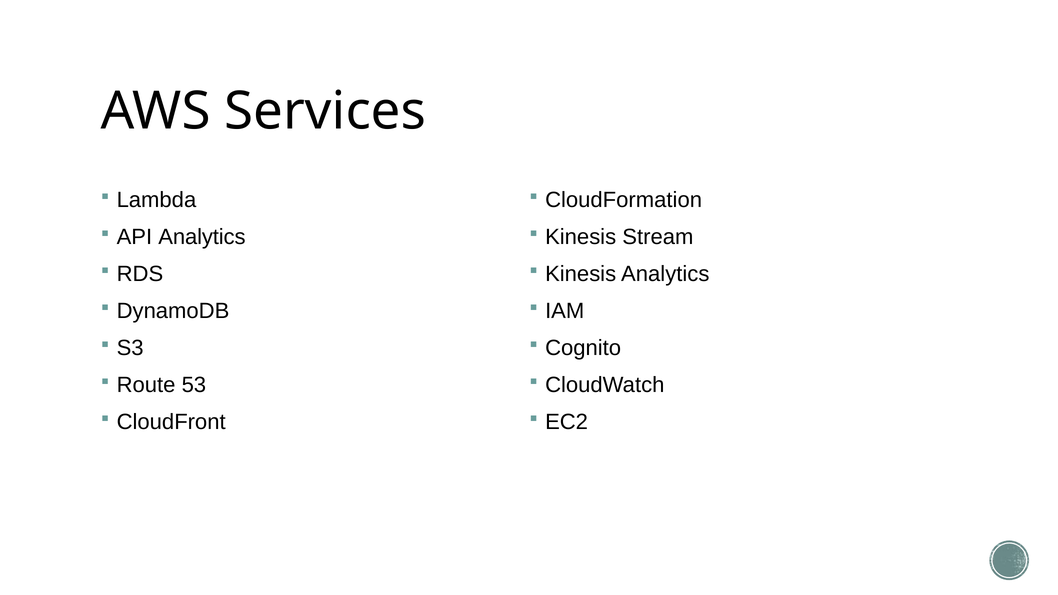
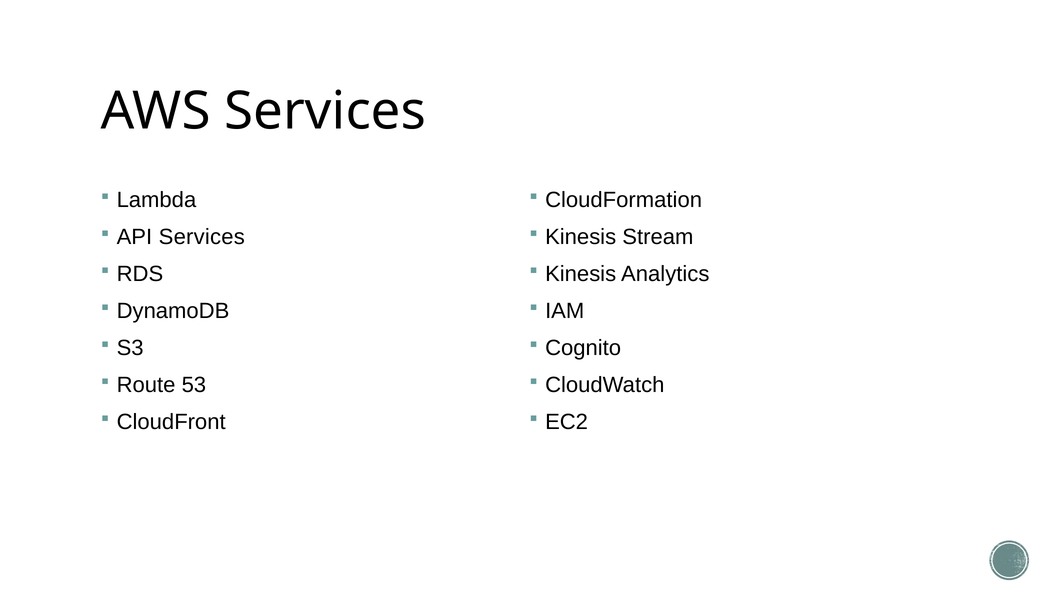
API Analytics: Analytics -> Services
